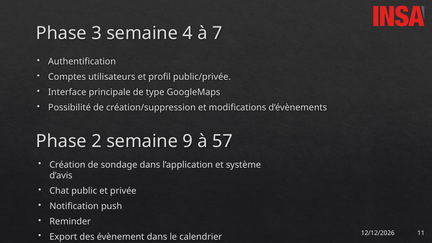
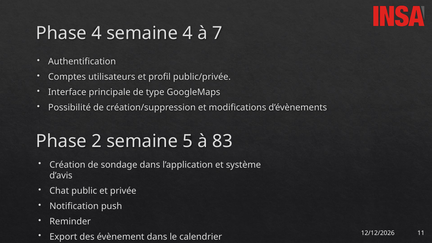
Phase 3: 3 -> 4
9: 9 -> 5
57: 57 -> 83
